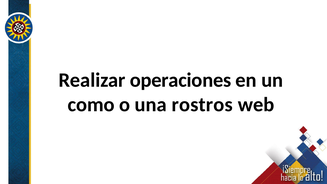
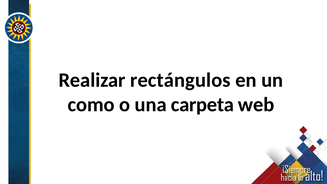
operaciones: operaciones -> rectángulos
rostros: rostros -> carpeta
